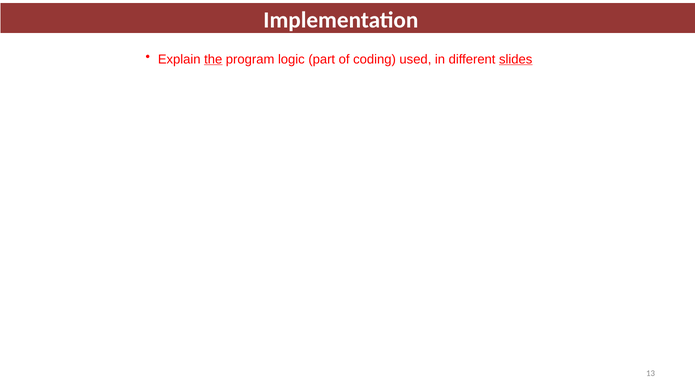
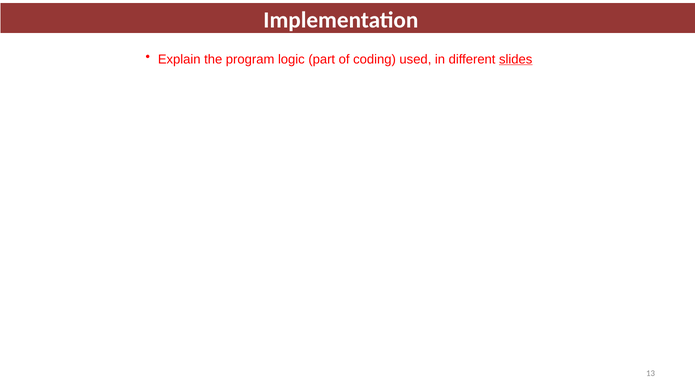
the underline: present -> none
